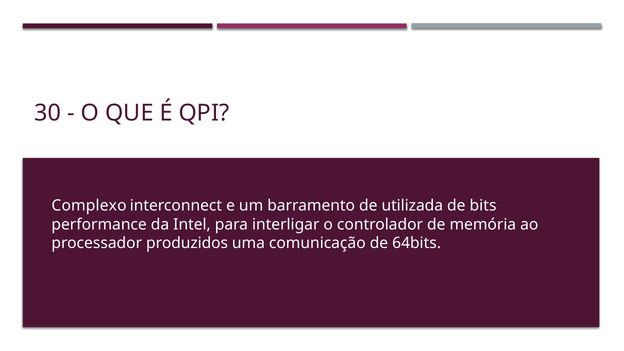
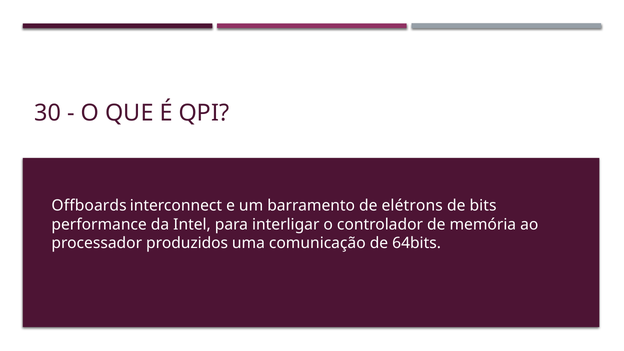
Complexo: Complexo -> Offboards
utilizada: utilizada -> elétrons
